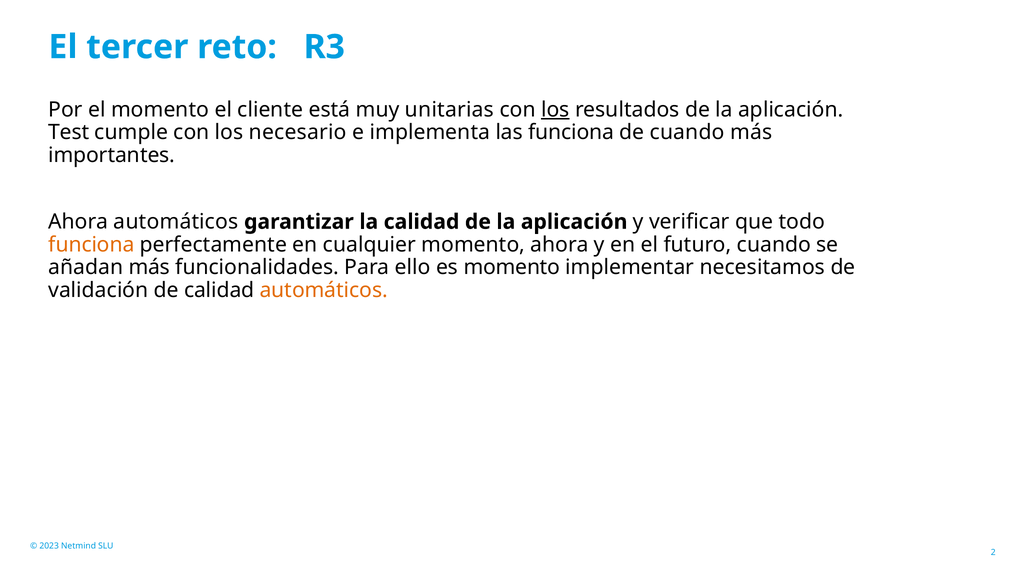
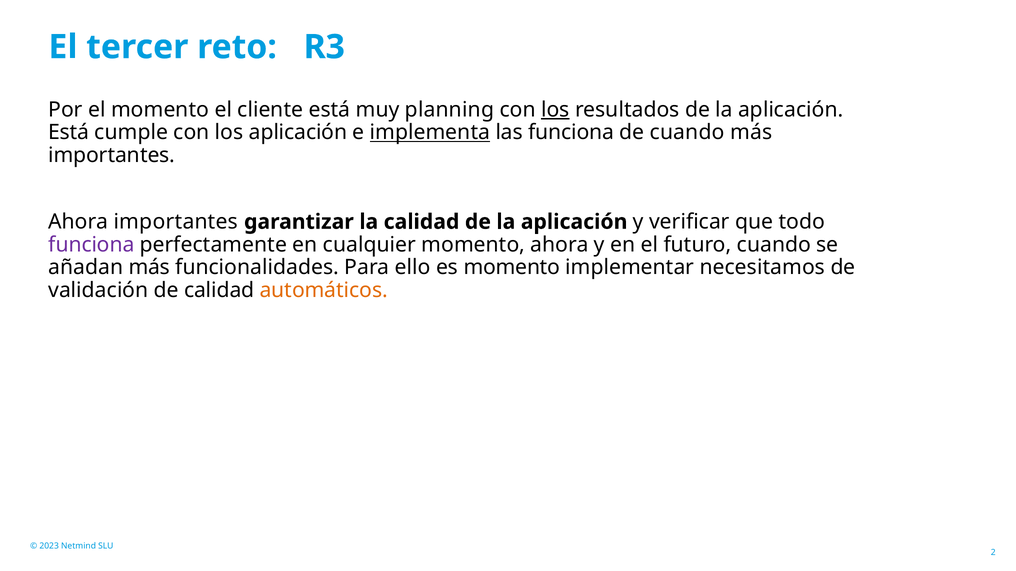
unitarias: unitarias -> planning
Test at (69, 133): Test -> Está
los necesario: necesario -> aplicación
implementa underline: none -> present
Ahora automáticos: automáticos -> importantes
funciona at (91, 245) colour: orange -> purple
